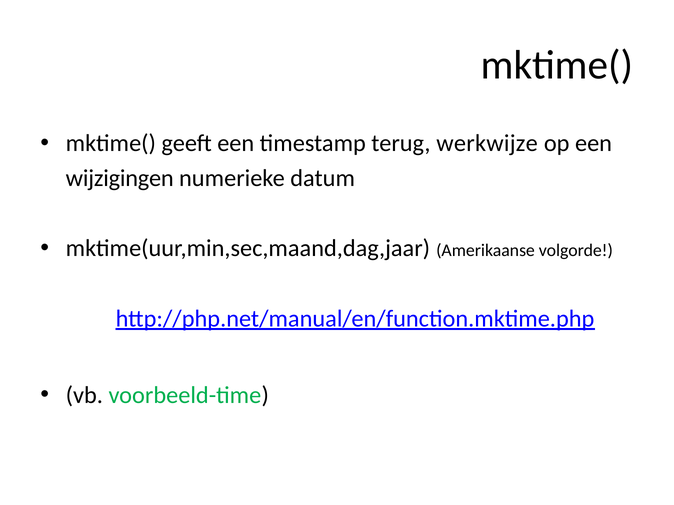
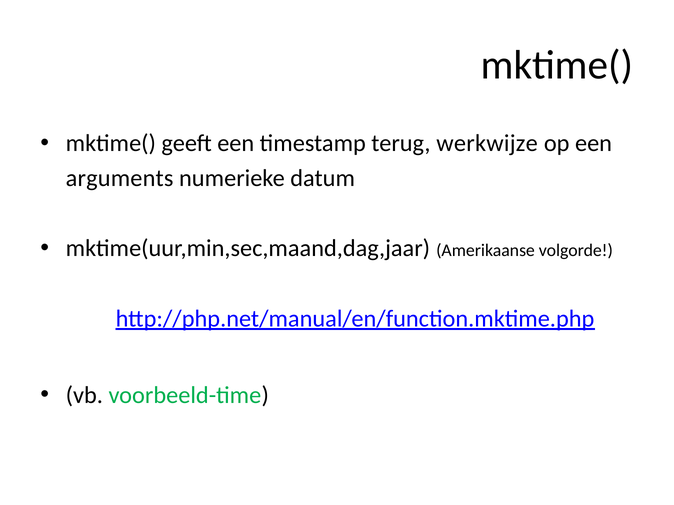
wijzigingen: wijzigingen -> arguments
